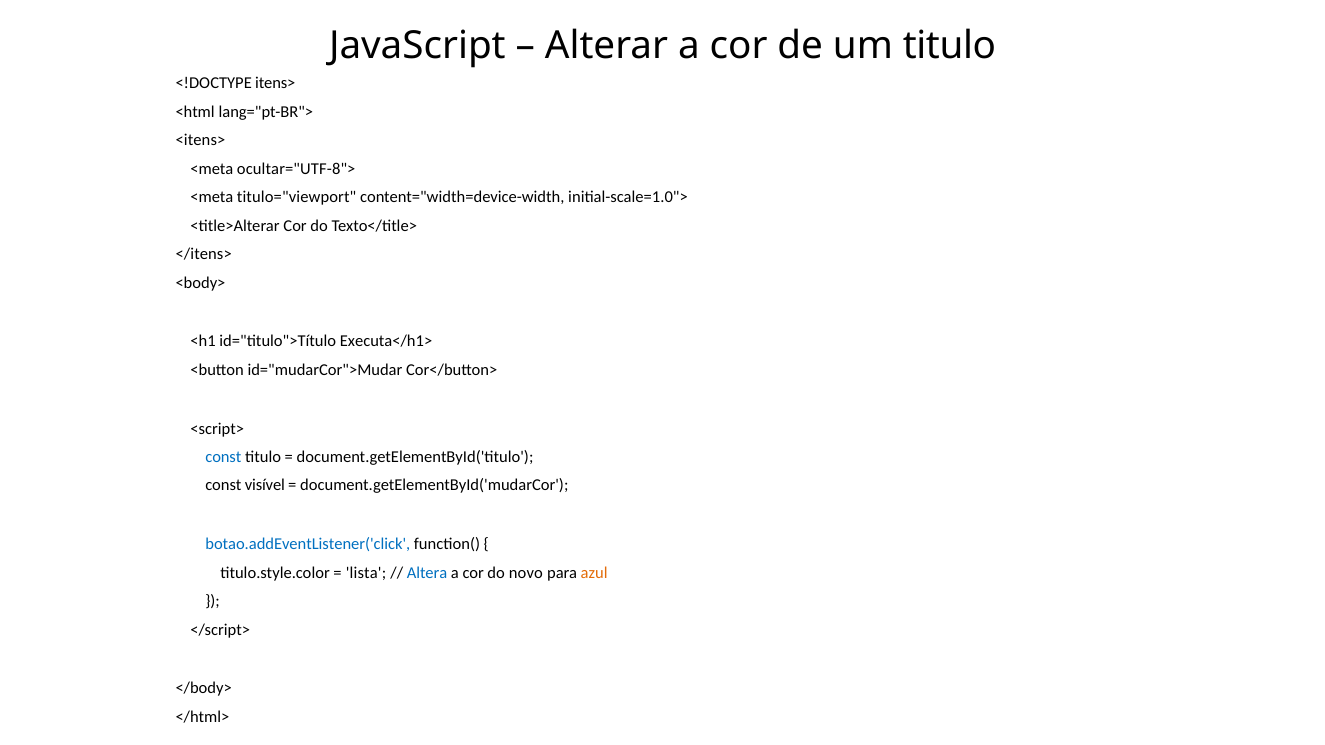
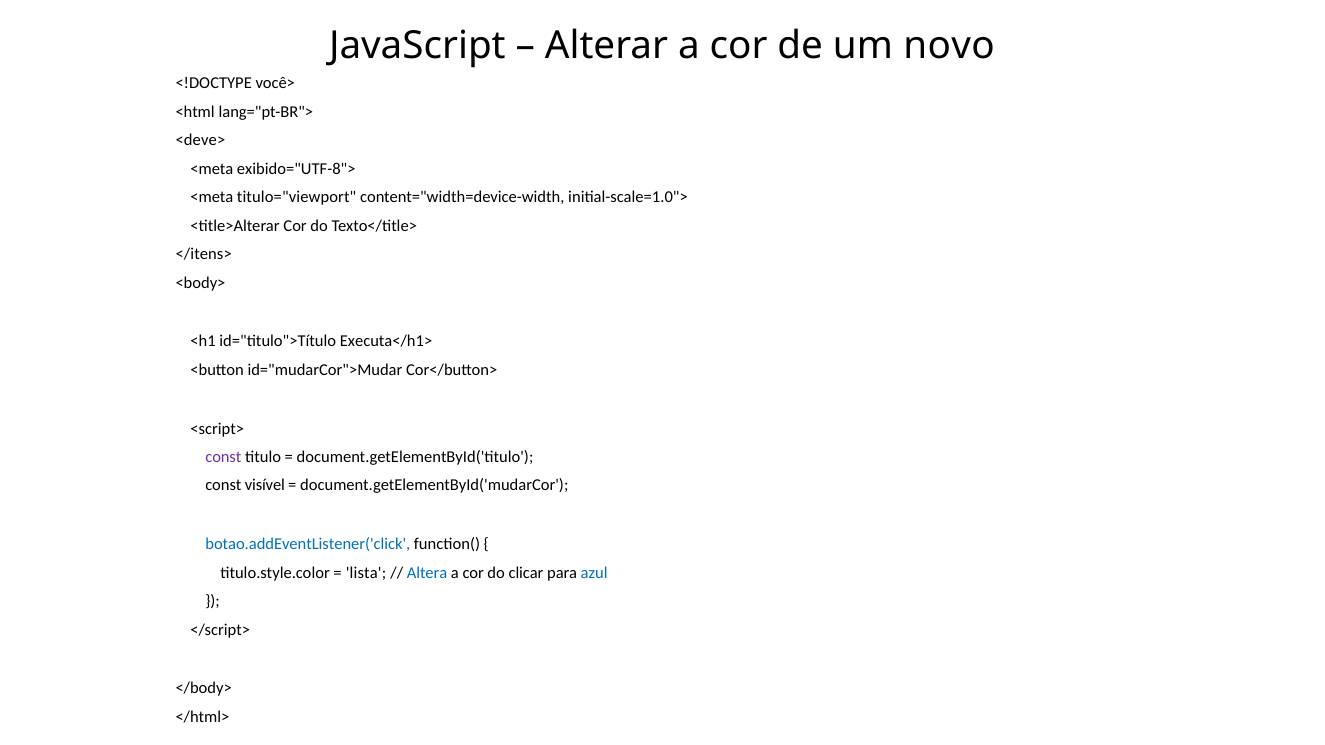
um titulo: titulo -> novo
itens>: itens> -> você>
<itens>: <itens> -> <deve>
ocultar="UTF-8">: ocultar="UTF-8"> -> exibido="UTF-8">
const at (223, 457) colour: blue -> purple
novo: novo -> clicar
azul colour: orange -> blue
